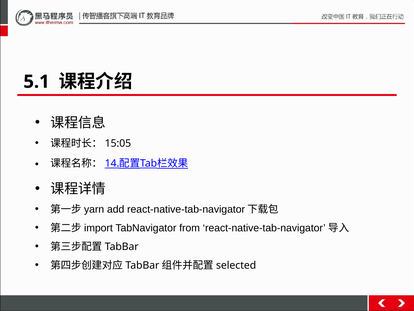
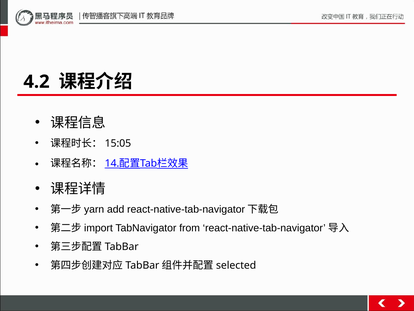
5.1: 5.1 -> 4.2
